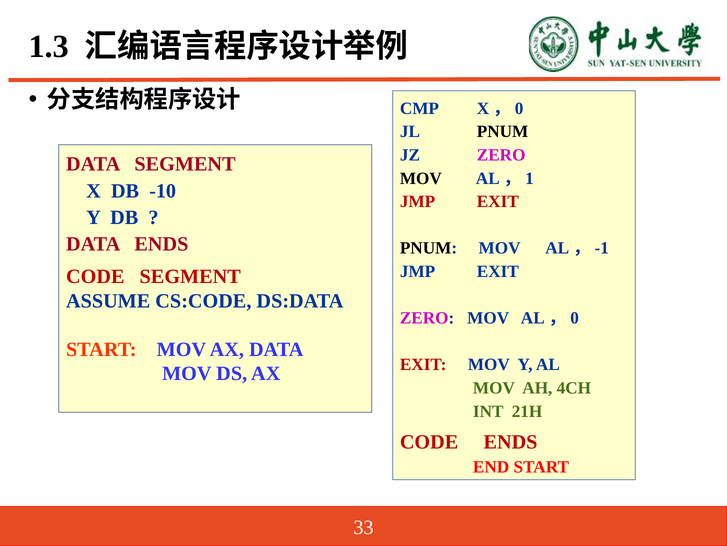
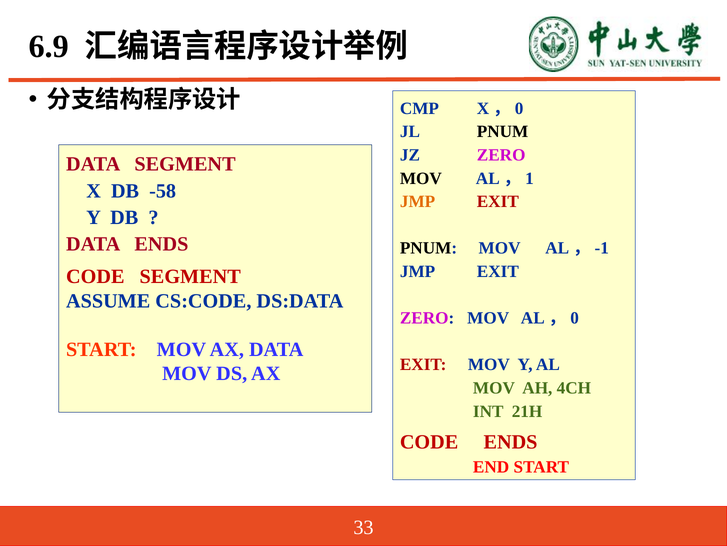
1.3: 1.3 -> 6.9
-10: -10 -> -58
JMP at (418, 201) colour: red -> orange
